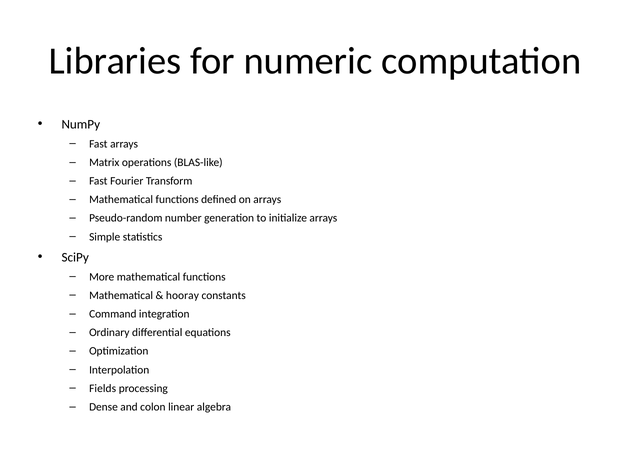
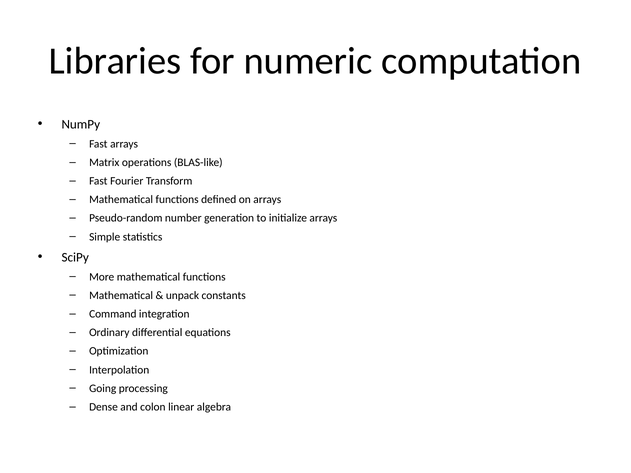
hooray: hooray -> unpack
Fields: Fields -> Going
